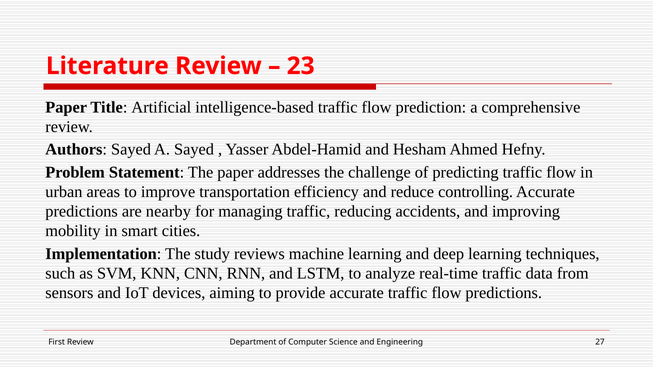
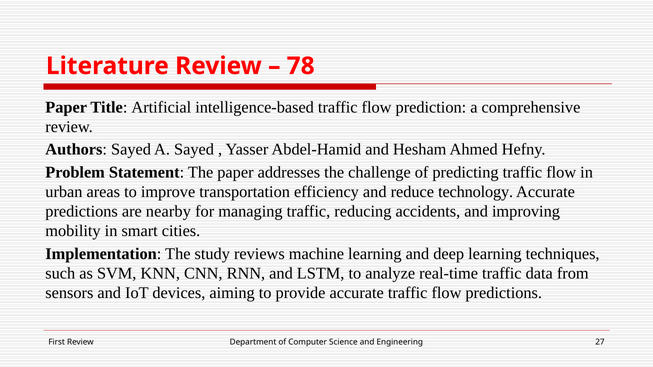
23: 23 -> 78
controlling: controlling -> technology
